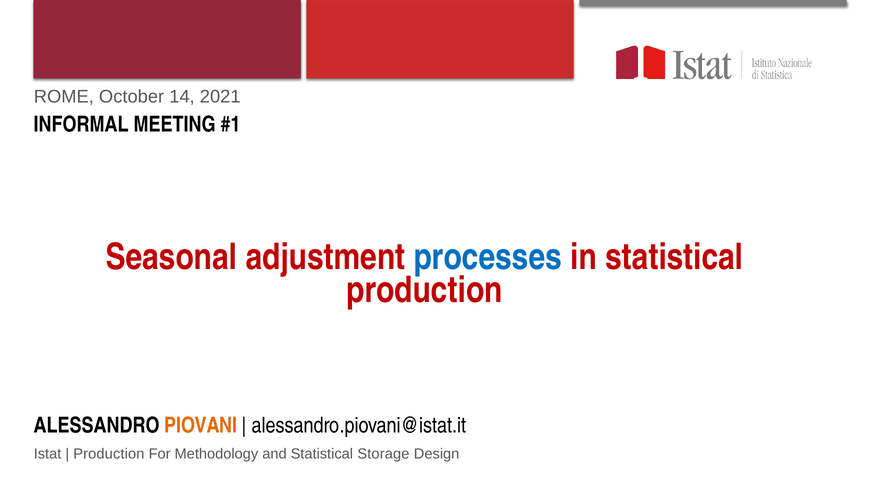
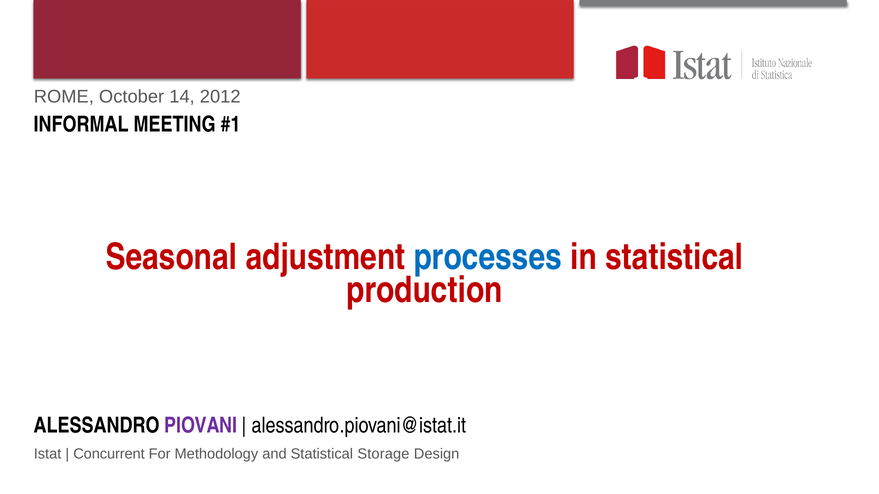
2021: 2021 -> 2012
PIOVANI colour: orange -> purple
Production at (109, 454): Production -> Concurrent
